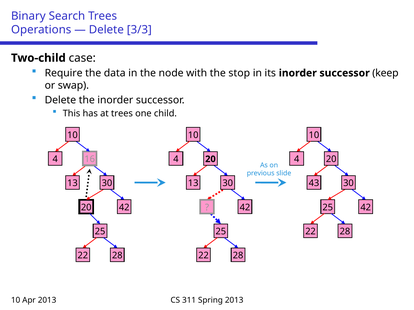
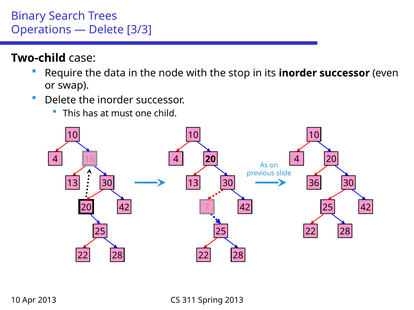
keep: keep -> even
at trees: trees -> must
43: 43 -> 36
